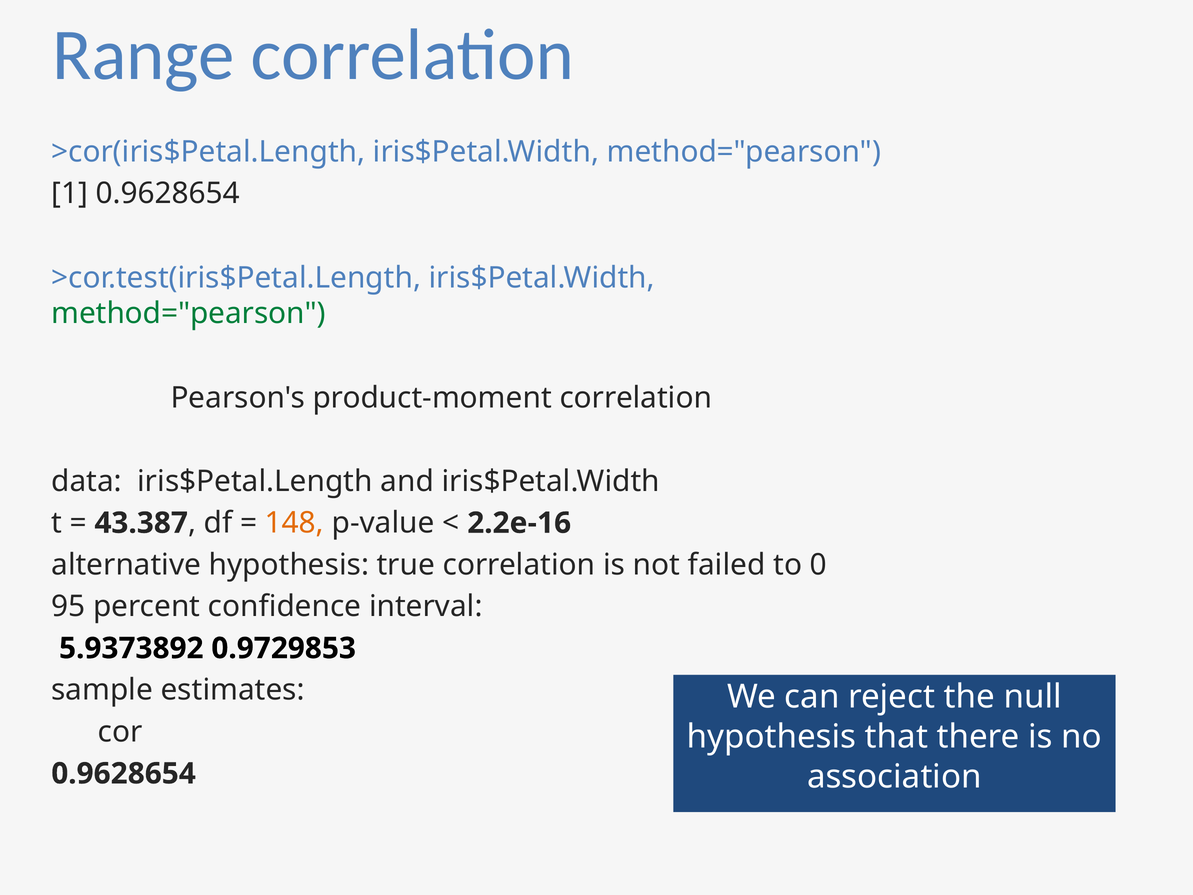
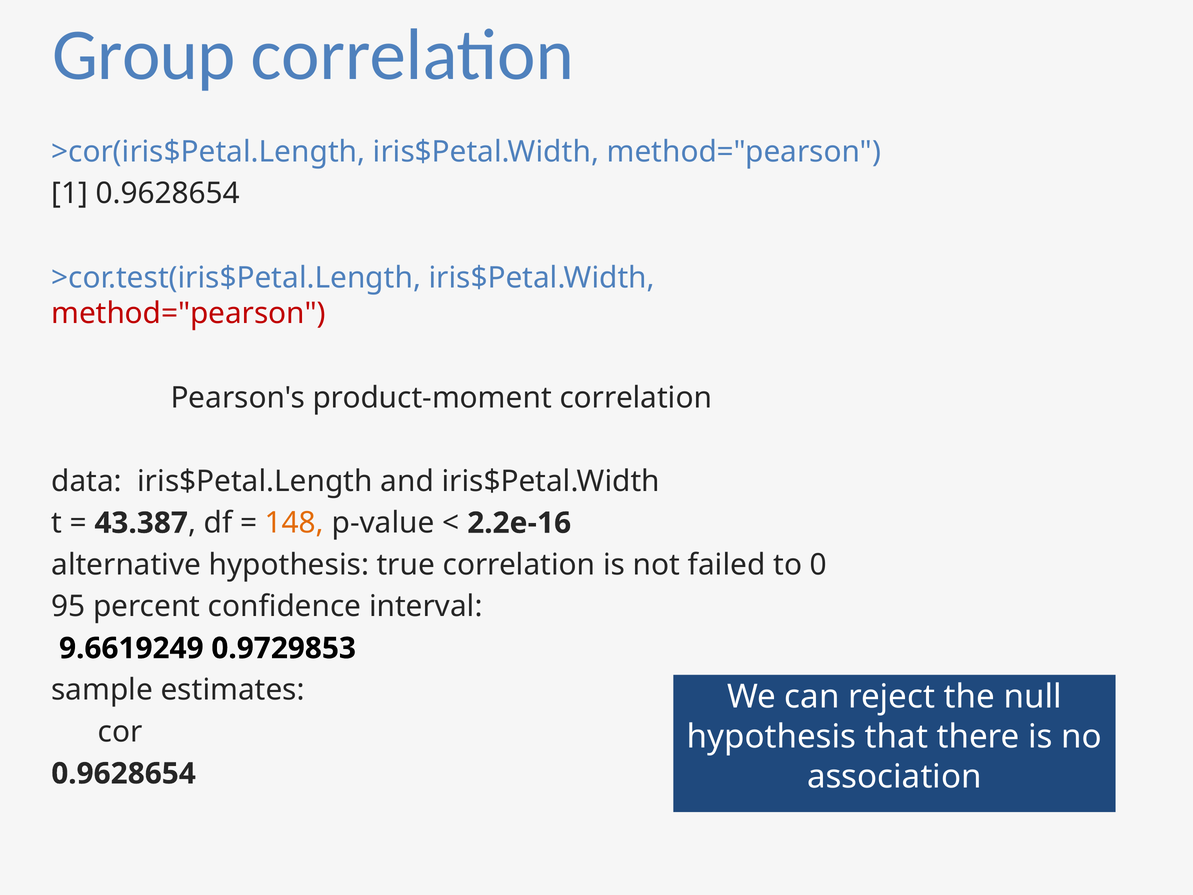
Range: Range -> Group
method="pearson at (188, 313) colour: green -> red
5.9373892: 5.9373892 -> 9.6619249
